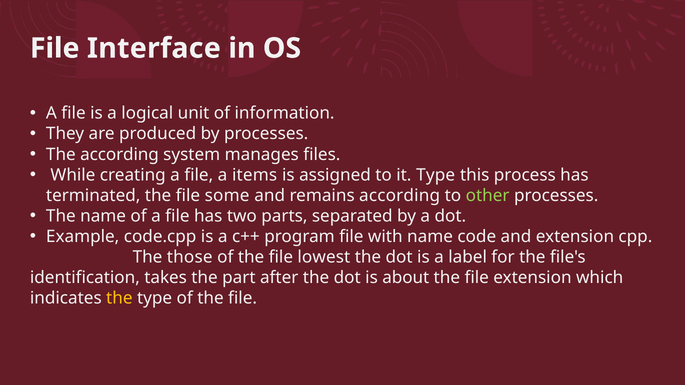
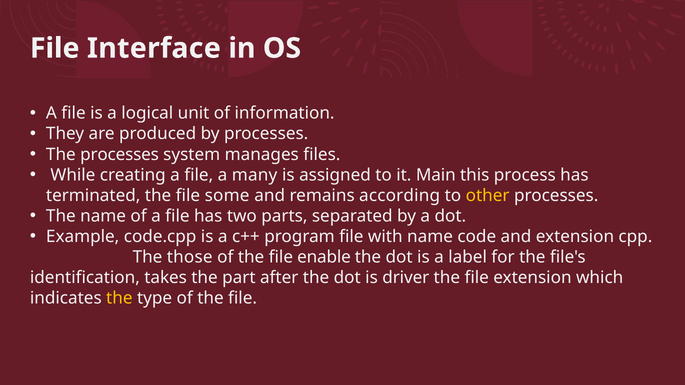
The according: according -> processes
items: items -> many
it Type: Type -> Main
other colour: light green -> yellow
lowest: lowest -> enable
about: about -> driver
